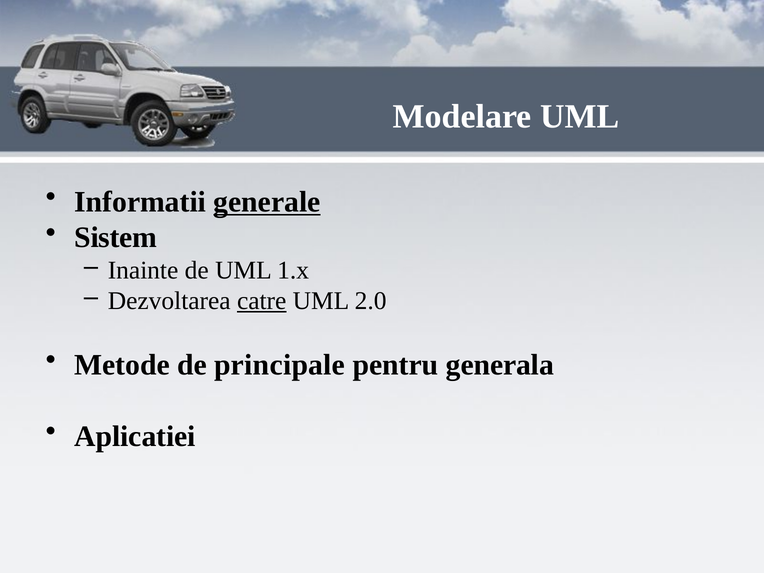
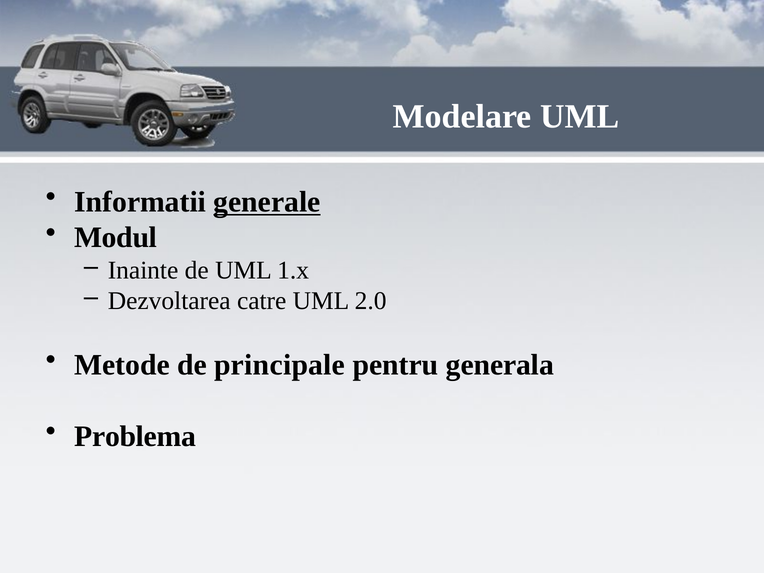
Sistem: Sistem -> Modul
catre underline: present -> none
Aplicatiei: Aplicatiei -> Problema
